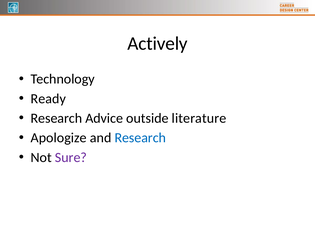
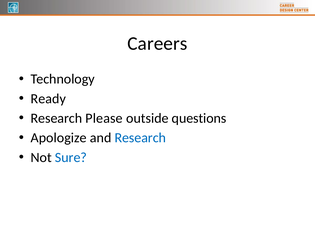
Actively: Actively -> Careers
Advice: Advice -> Please
literature: literature -> questions
Sure colour: purple -> blue
